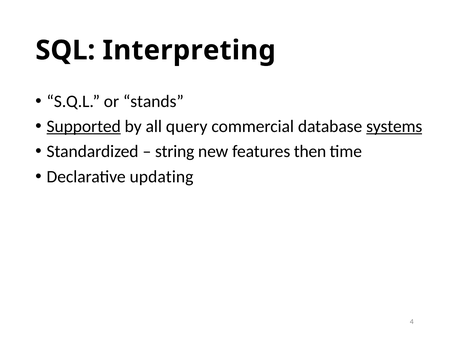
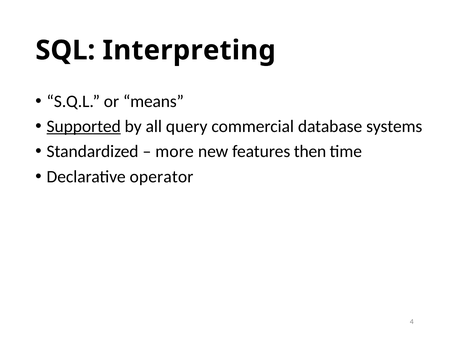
stands: stands -> means
systems underline: present -> none
string: string -> more
updating: updating -> operator
